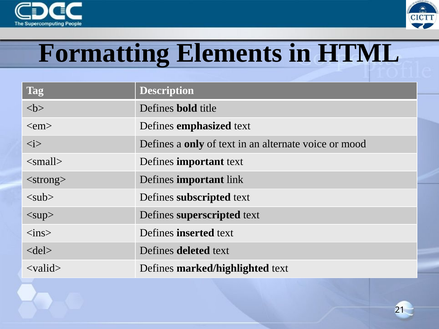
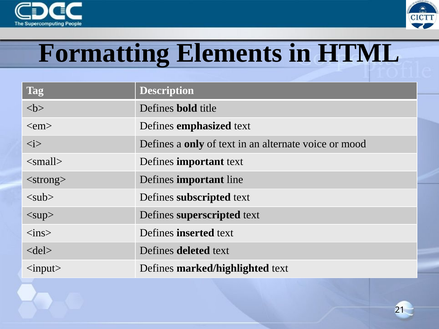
link: link -> line
<valid>: <valid> -> <input>
